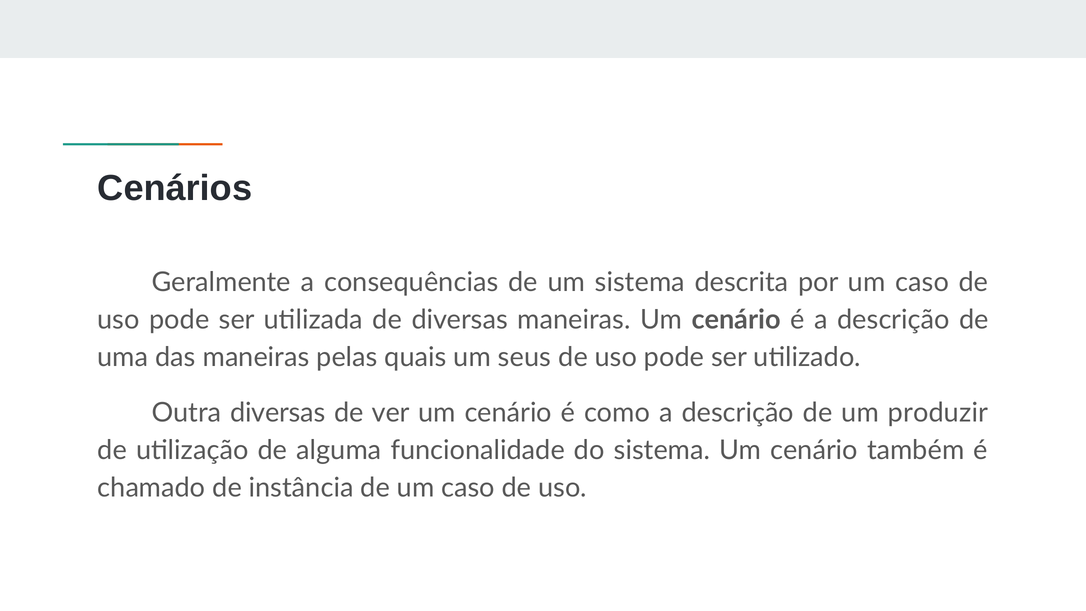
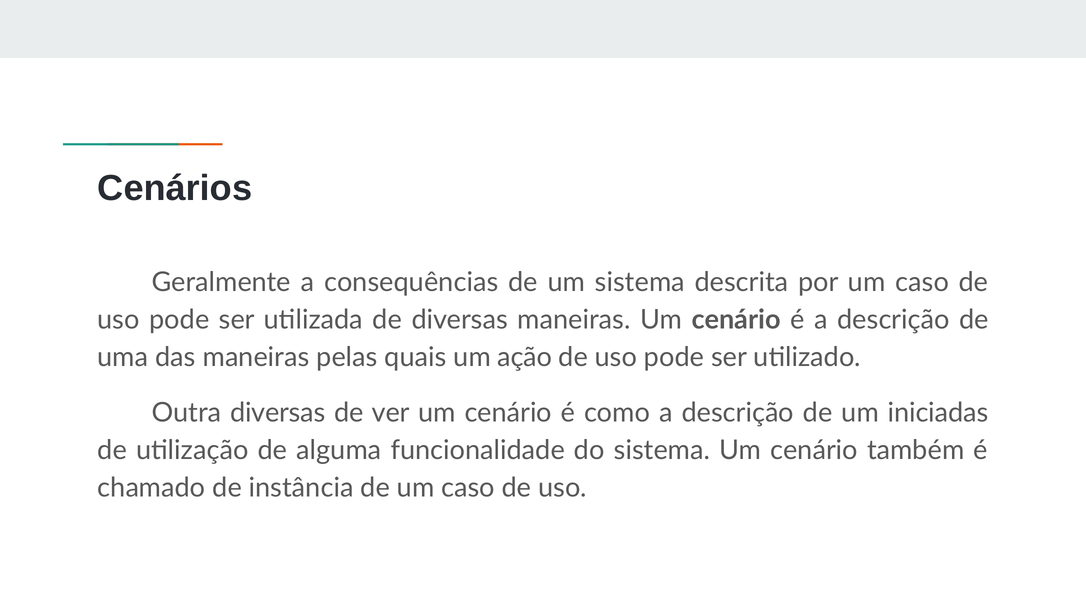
seus: seus -> ação
produzir: produzir -> iniciadas
